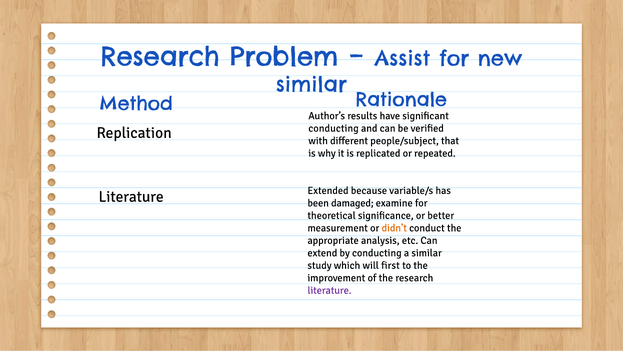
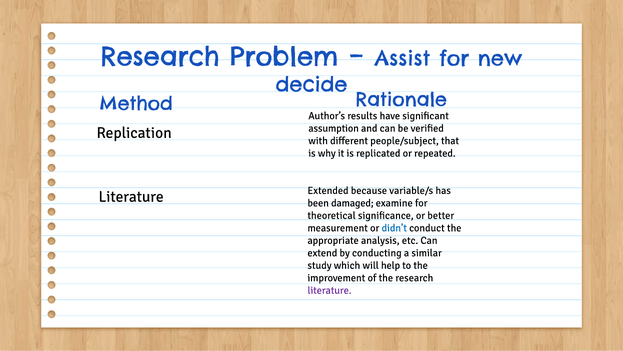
similar at (311, 85): similar -> decide
conducting at (334, 128): conducting -> assumption
didn’t colour: orange -> blue
first: first -> help
